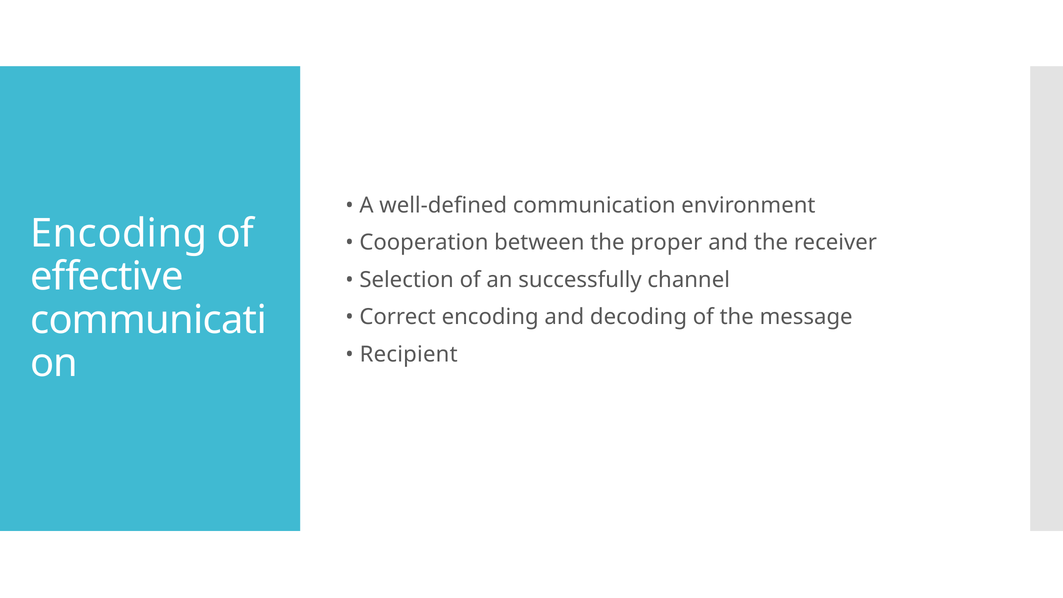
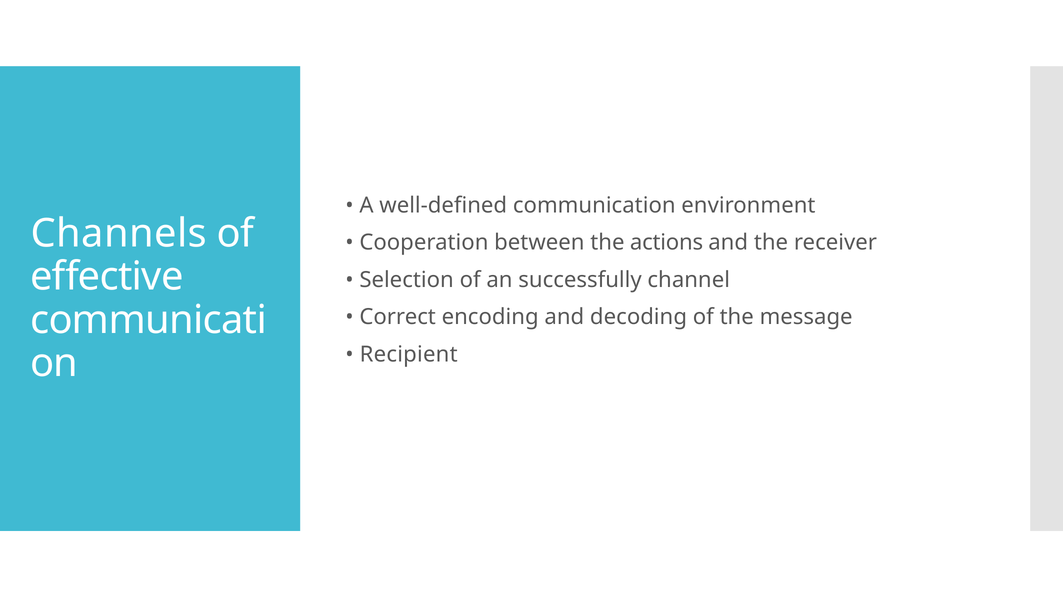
Encoding at (119, 234): Encoding -> Channels
proper: proper -> actions
